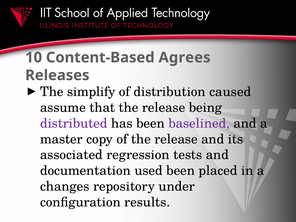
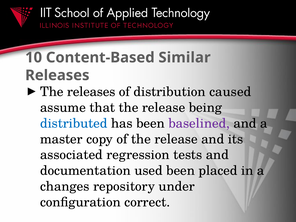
Agrees: Agrees -> Similar
The simplify: simplify -> releases
distributed colour: purple -> blue
results: results -> correct
